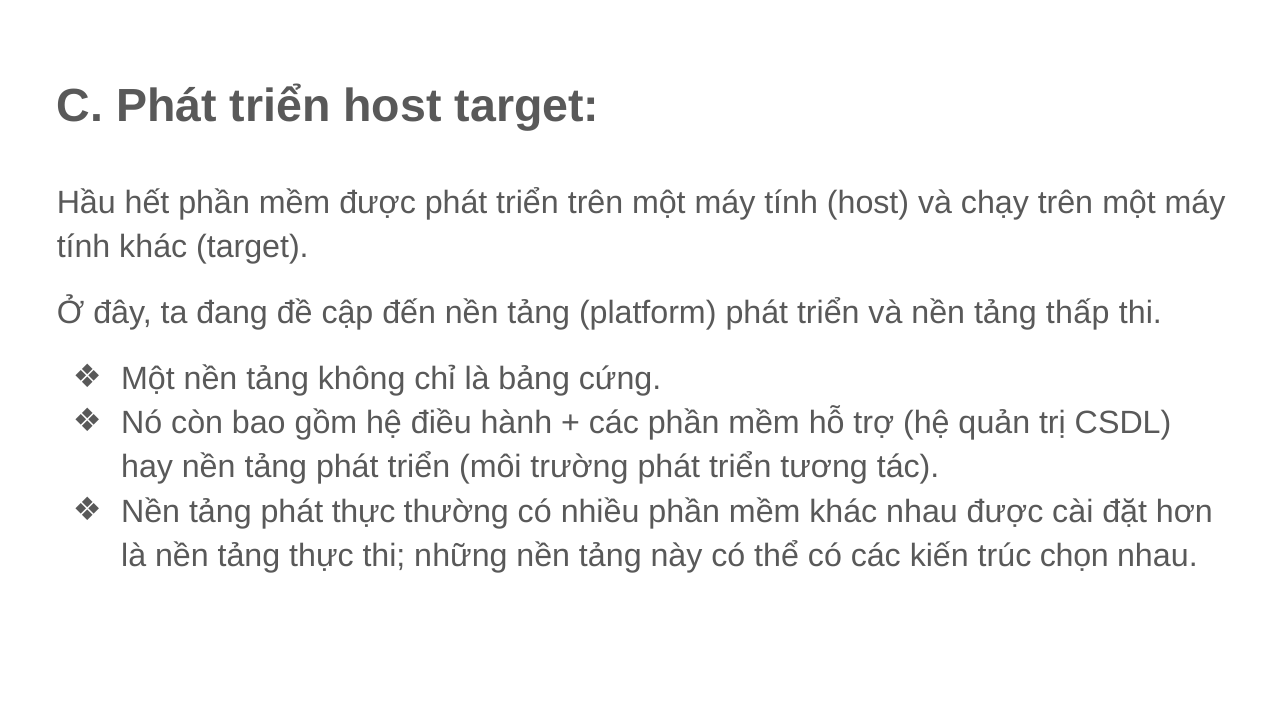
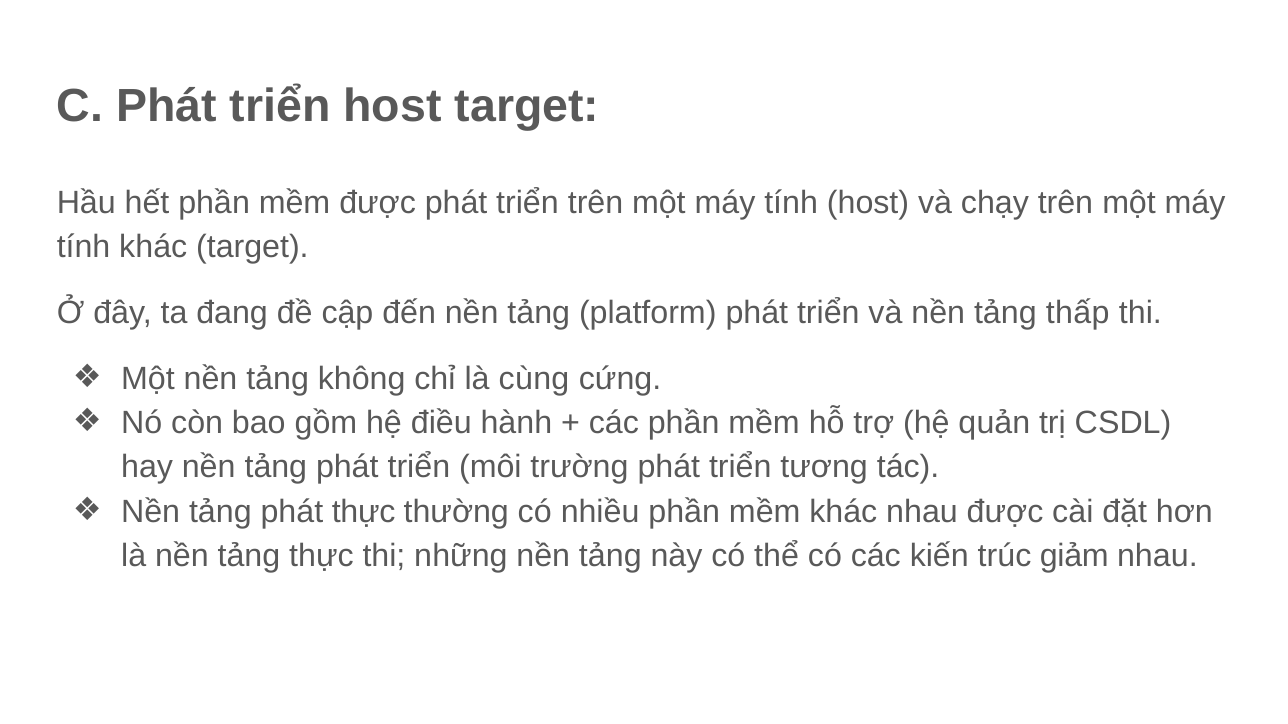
bảng: bảng -> cùng
chọn: chọn -> giảm
